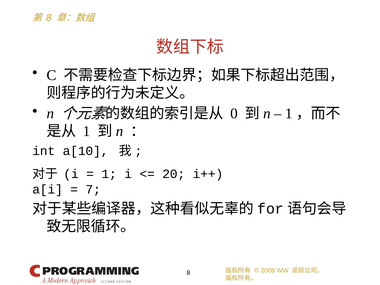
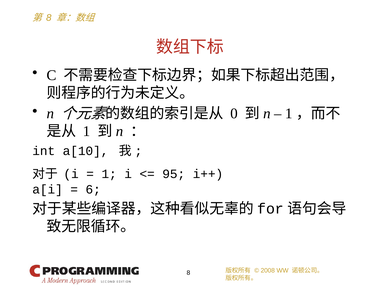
20: 20 -> 95
7: 7 -> 6
